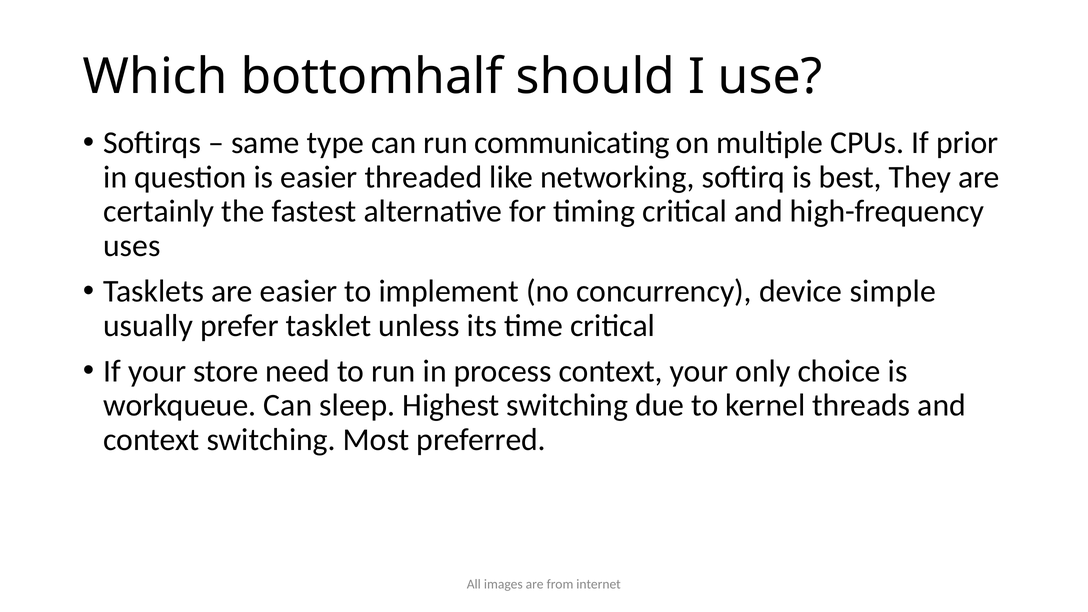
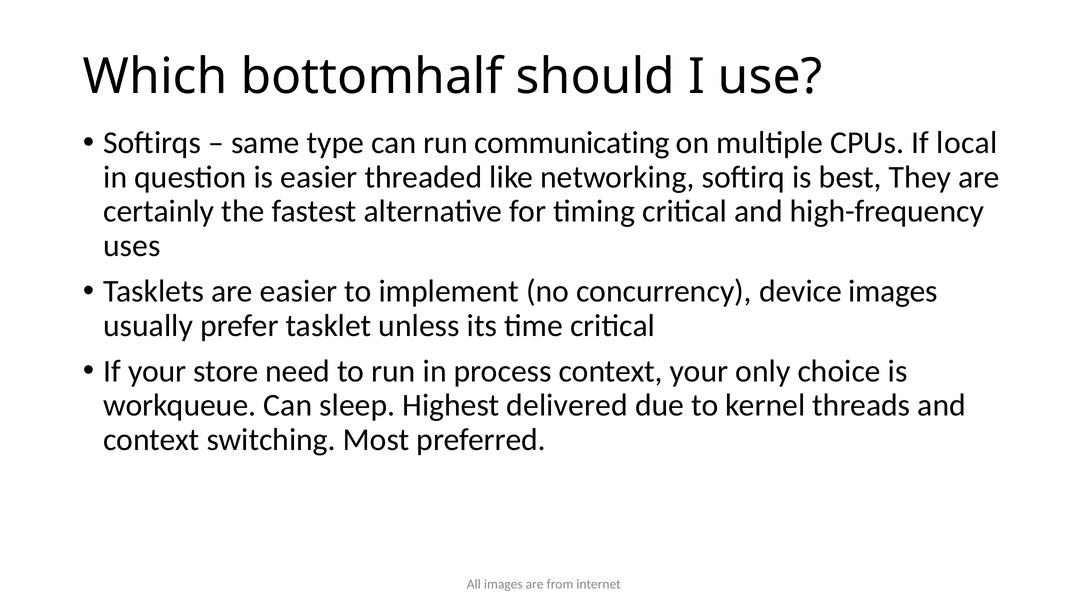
prior: prior -> local
device simple: simple -> images
Highest switching: switching -> delivered
